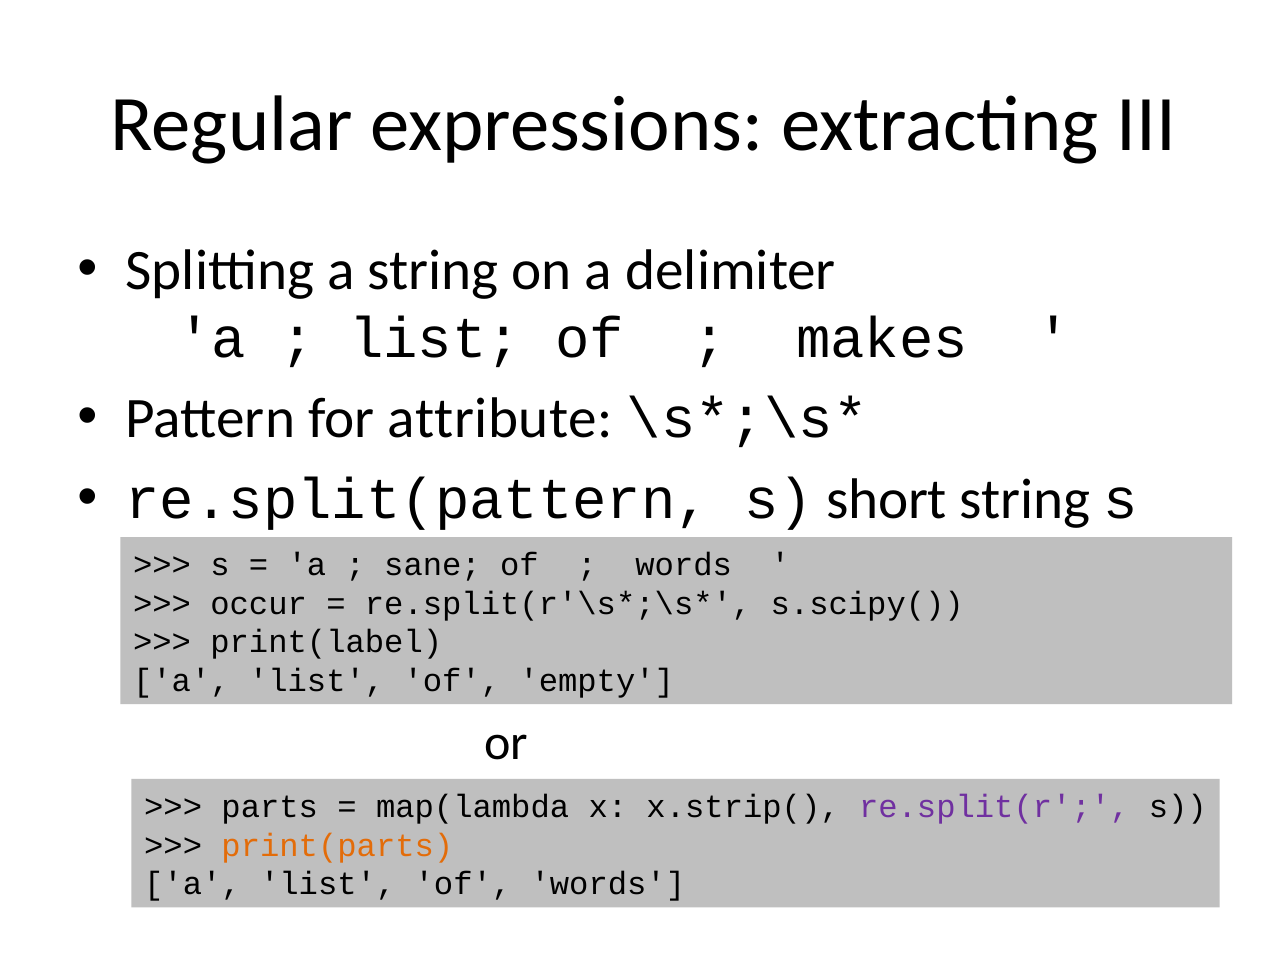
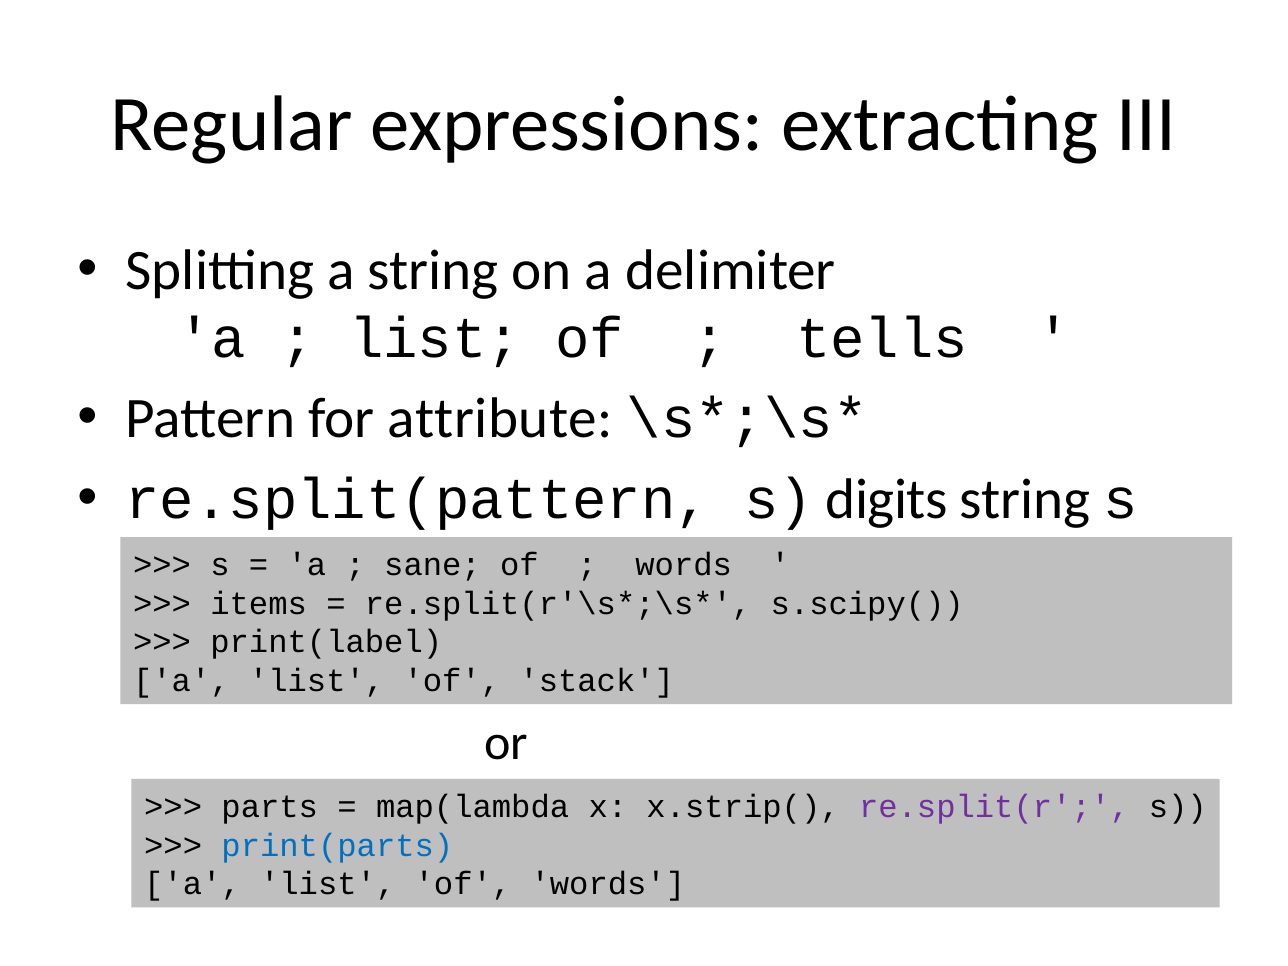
makes: makes -> tells
short: short -> digits
occur: occur -> items
empty: empty -> stack
print(parts colour: orange -> blue
